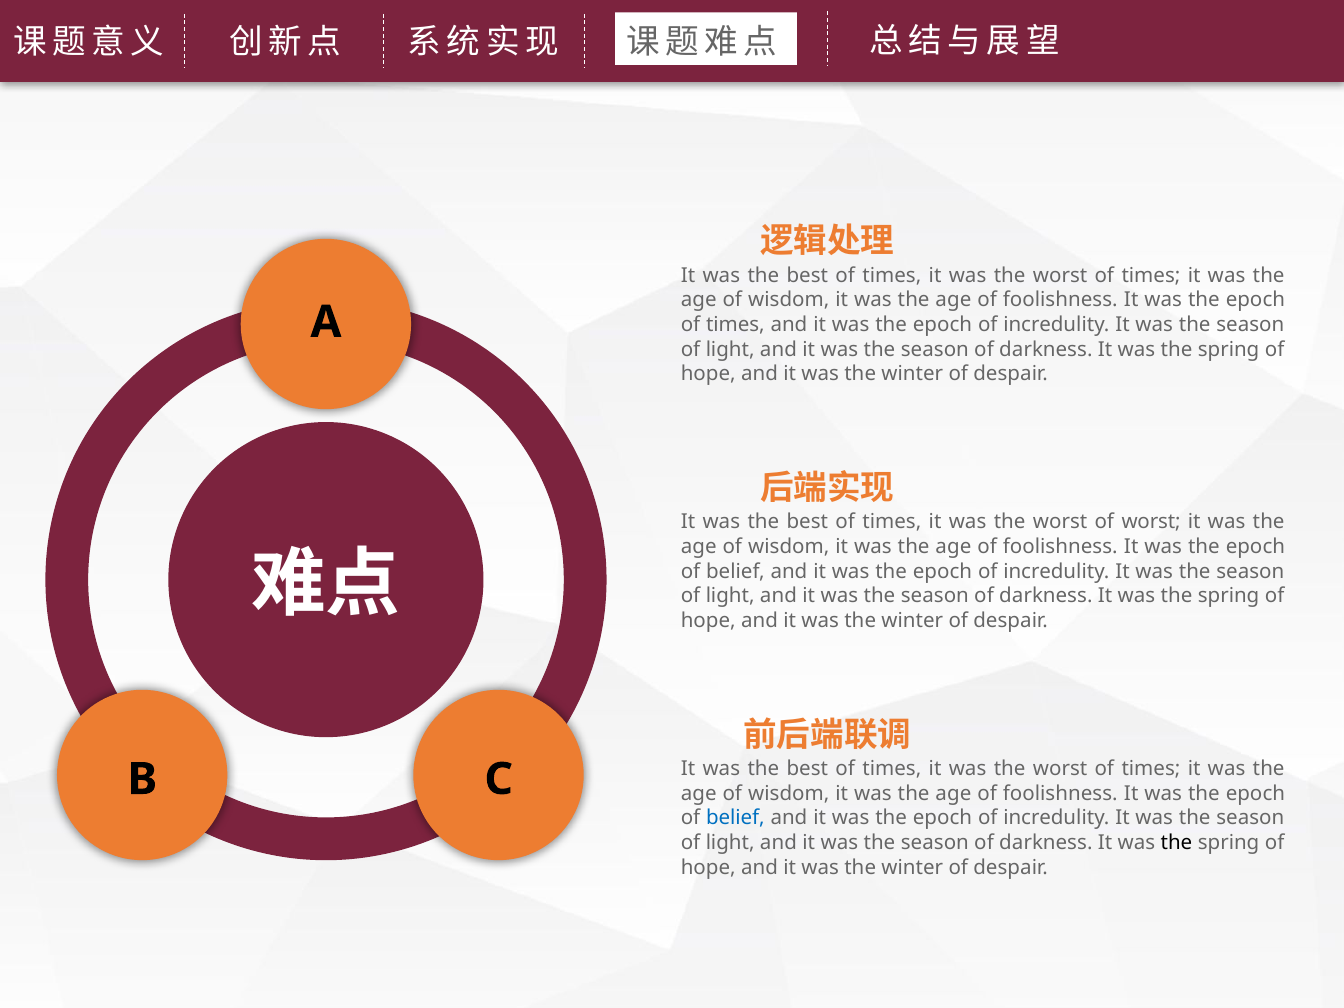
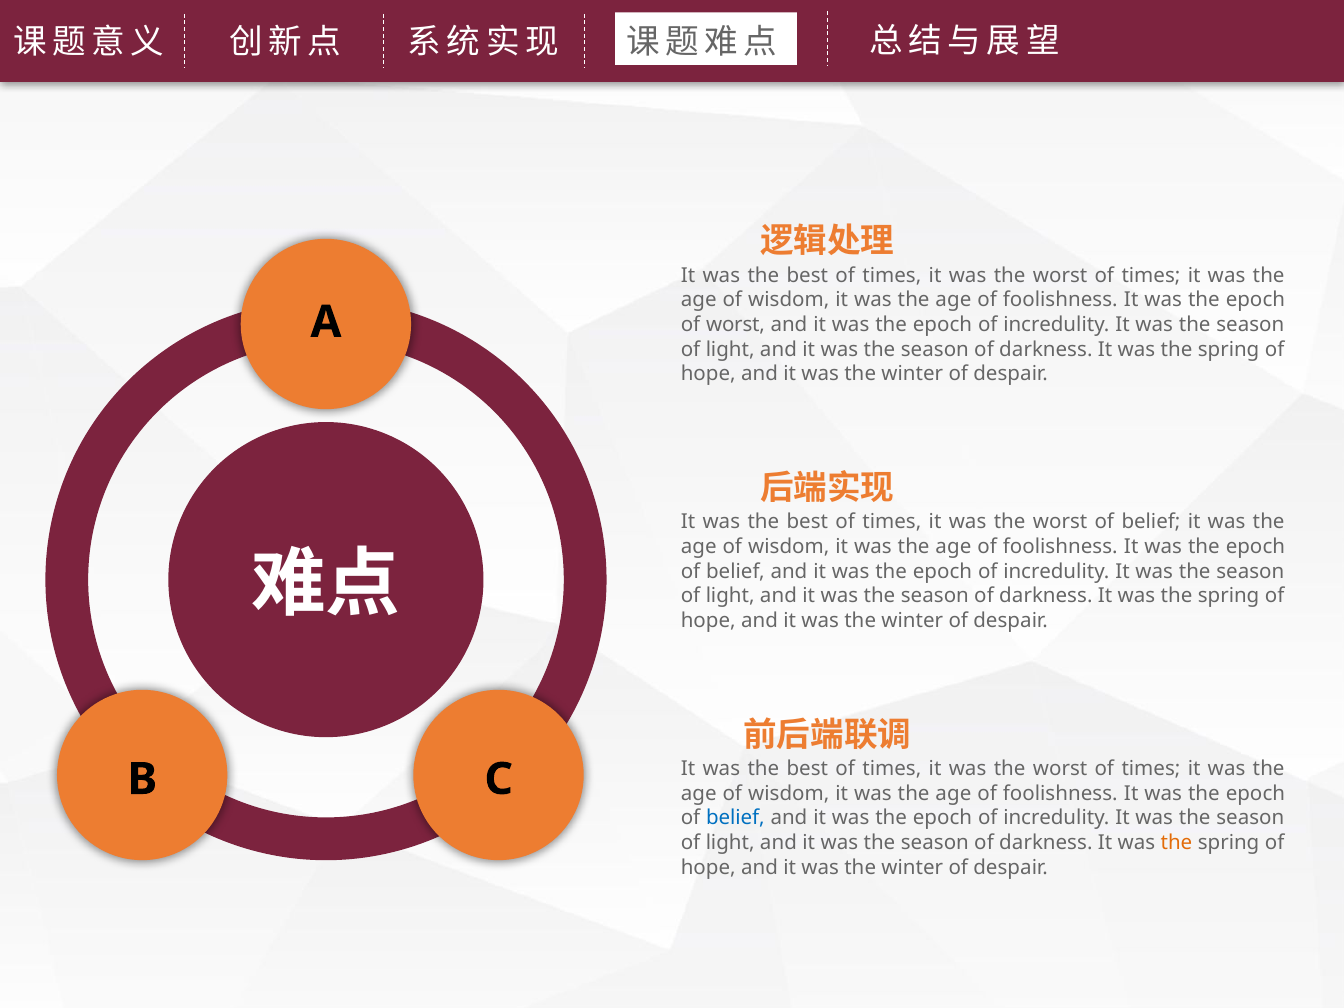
times at (735, 325): times -> worst
worst of worst: worst -> belief
the at (1176, 843) colour: black -> orange
